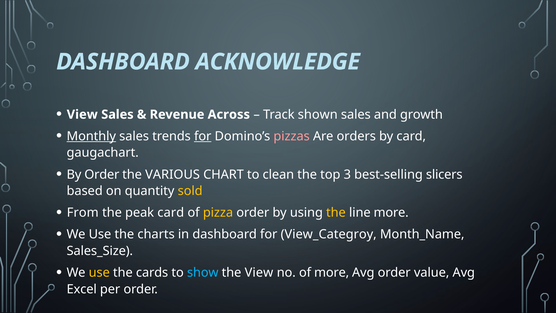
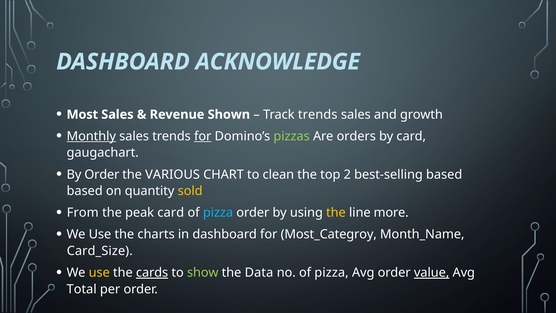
View at (82, 114): View -> Most
Across: Across -> Shown
Track shown: shown -> trends
pizzas colour: pink -> light green
3: 3 -> 2
best-selling slicers: slicers -> based
pizza at (218, 213) colour: yellow -> light blue
View_Categroy: View_Categroy -> Most_Categroy
Sales_Size: Sales_Size -> Card_Size
cards underline: none -> present
show colour: light blue -> light green
the View: View -> Data
no of more: more -> pizza
value underline: none -> present
Excel: Excel -> Total
